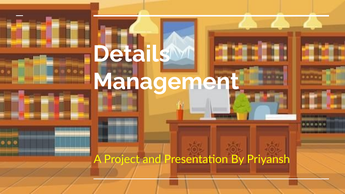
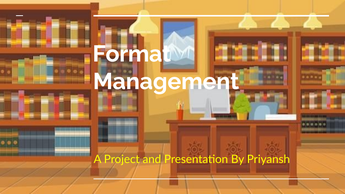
Details: Details -> Format
